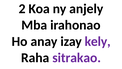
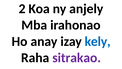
kely colour: purple -> blue
